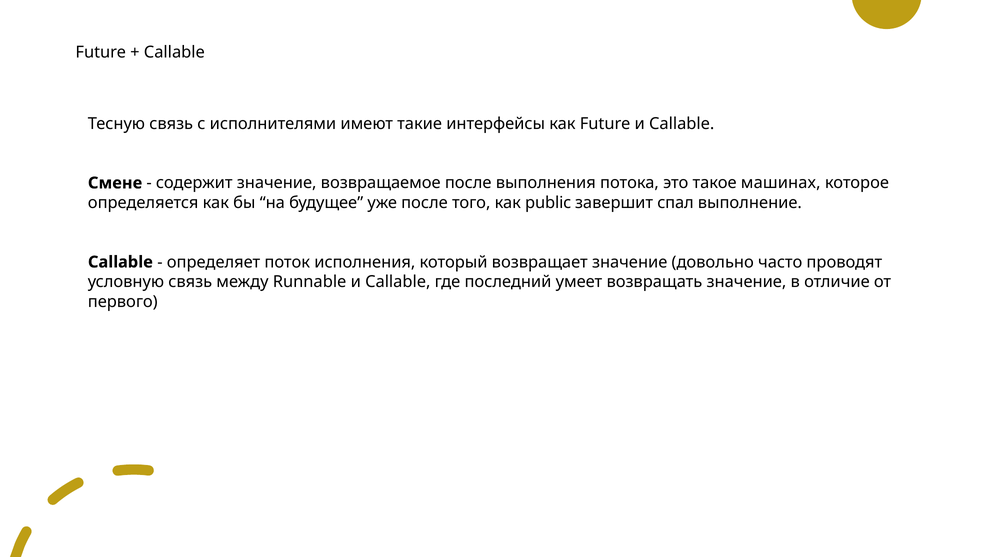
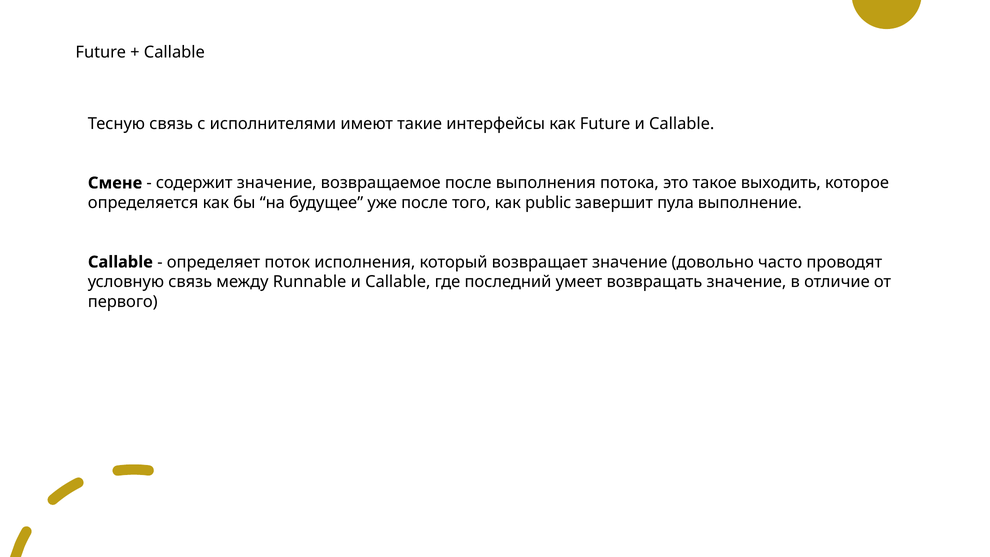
машинах: машинах -> выходить
спал: спал -> пула
